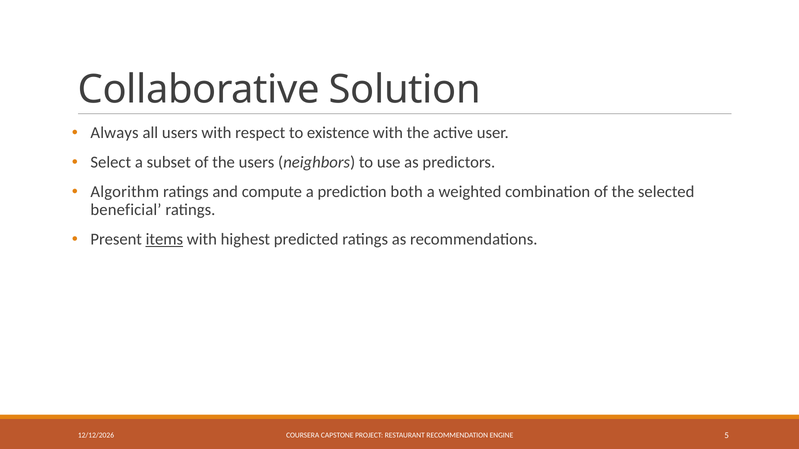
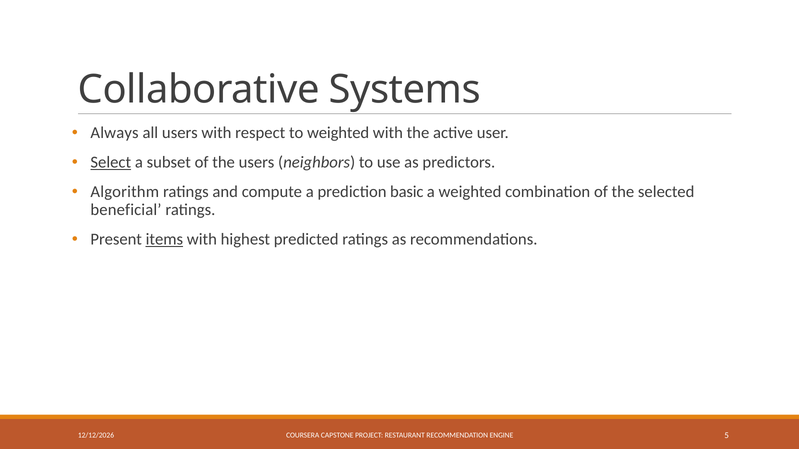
Solution: Solution -> Systems
to existence: existence -> weighted
Select underline: none -> present
both: both -> basic
